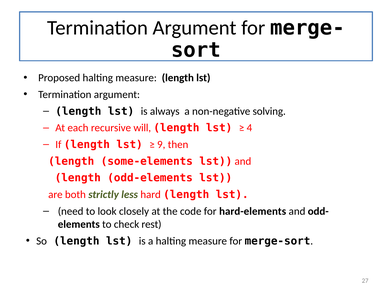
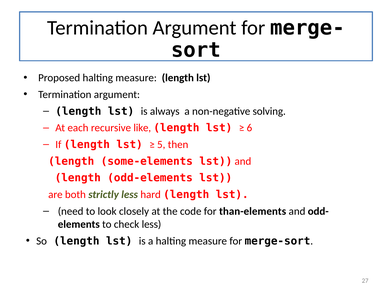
will: will -> like
4: 4 -> 6
9: 9 -> 5
hard-elements: hard-elements -> than-elements
check rest: rest -> less
